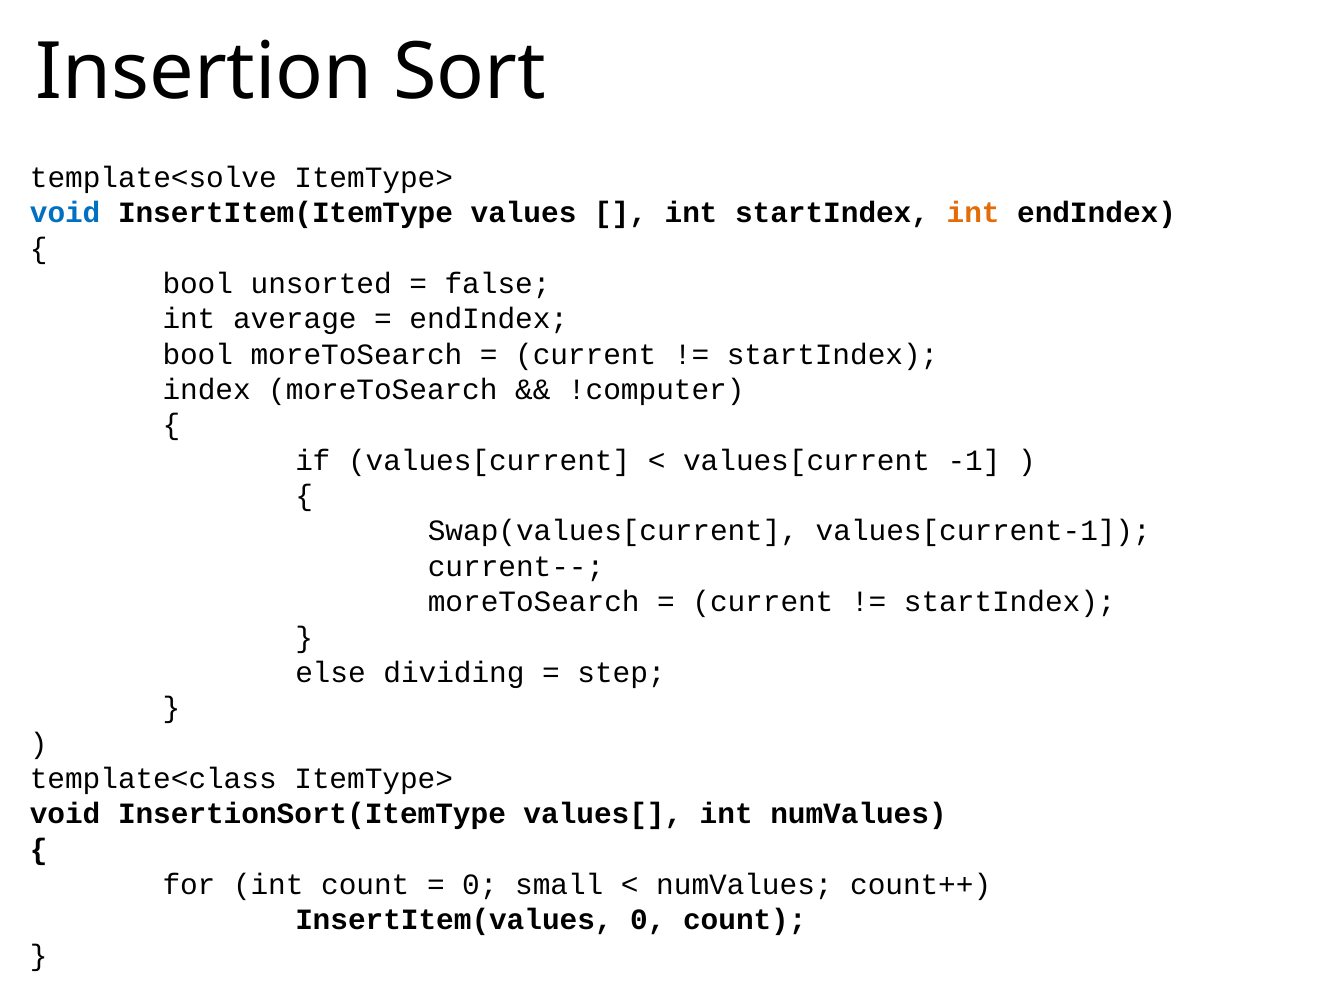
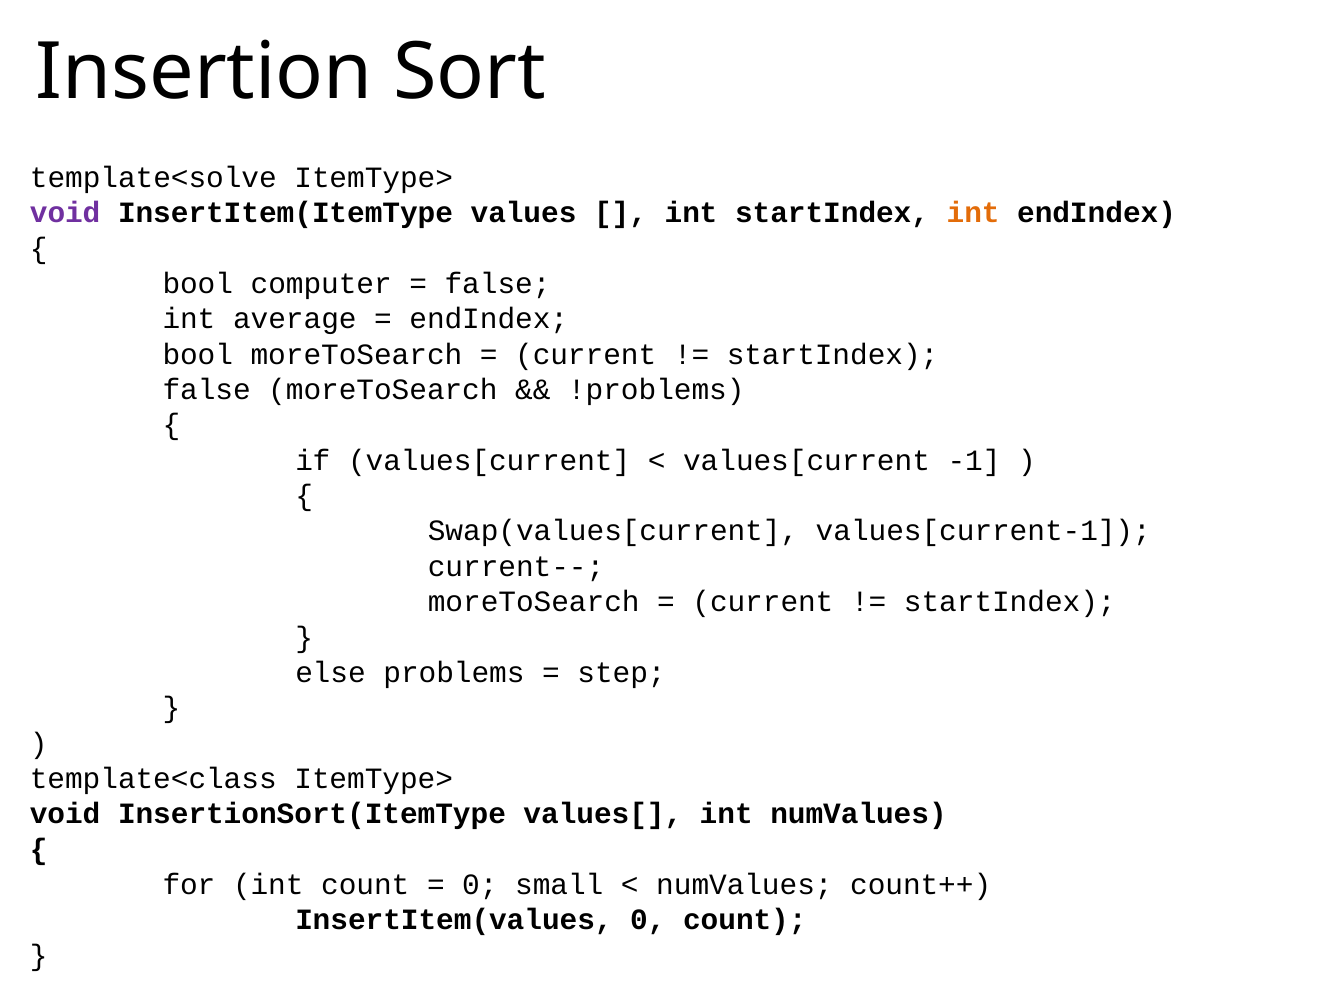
void at (65, 213) colour: blue -> purple
unsorted: unsorted -> computer
index at (207, 390): index -> false
!computer: !computer -> !problems
dividing: dividing -> problems
